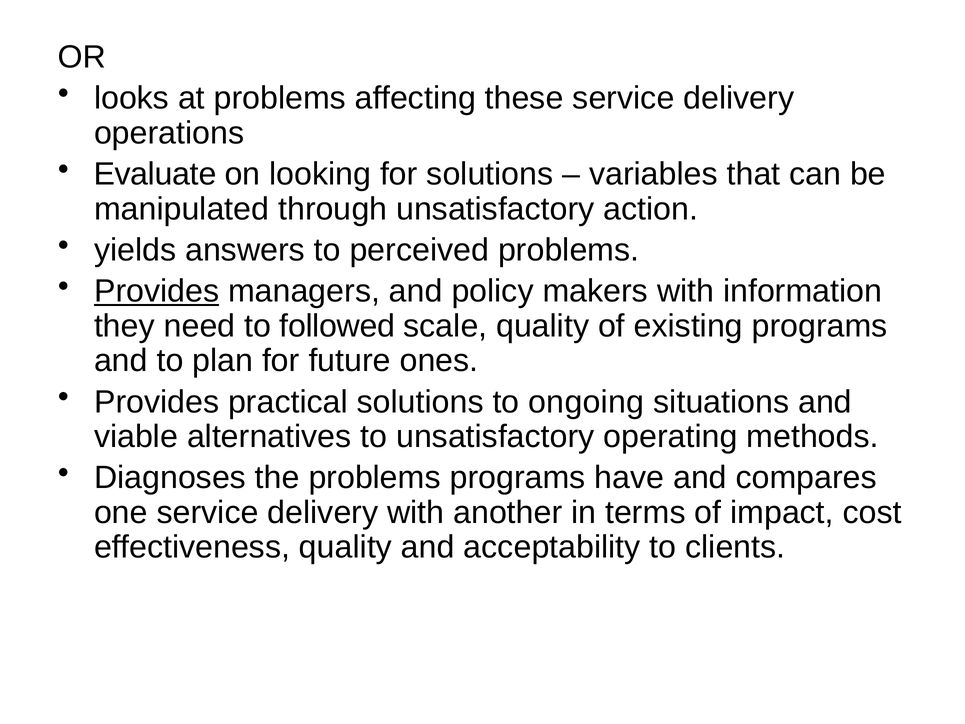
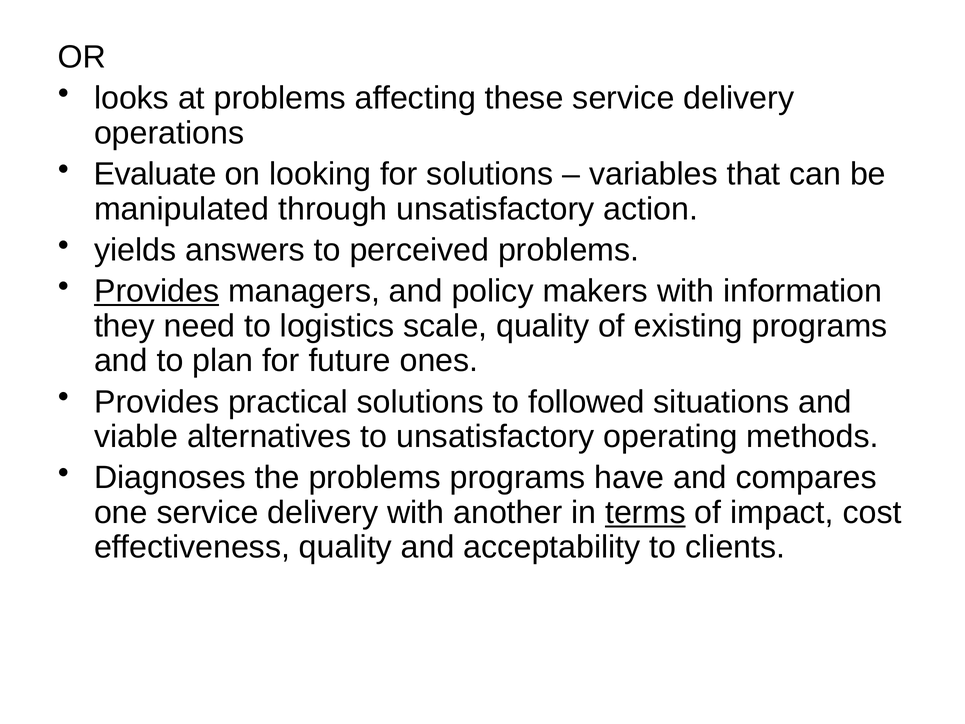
followed: followed -> logistics
ongoing: ongoing -> followed
terms underline: none -> present
